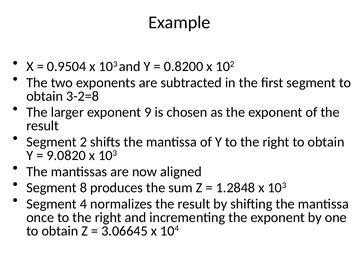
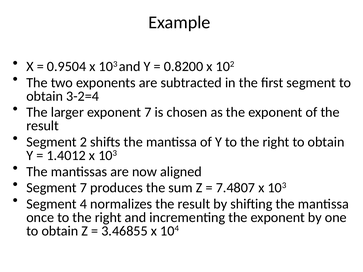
3-2=8: 3-2=8 -> 3-2=4
exponent 9: 9 -> 7
9.0820: 9.0820 -> 1.4012
Segment 8: 8 -> 7
1.2848: 1.2848 -> 7.4807
3.06645: 3.06645 -> 3.46855
